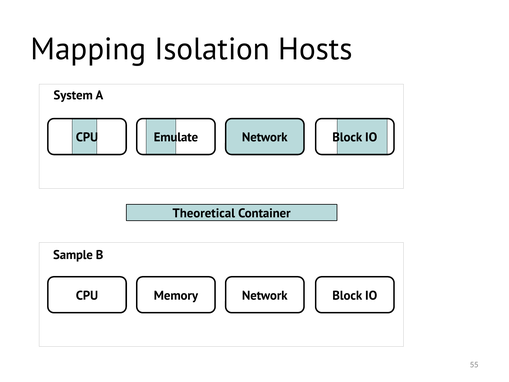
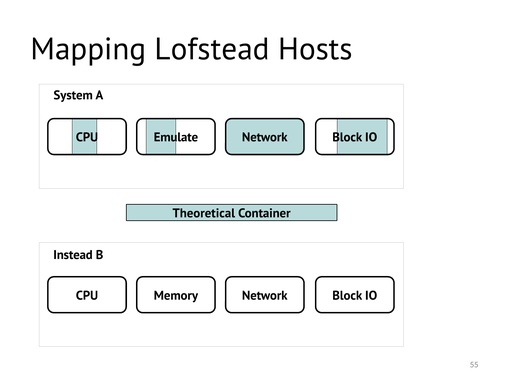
Isolation: Isolation -> Lofstead
Sample: Sample -> Instead
